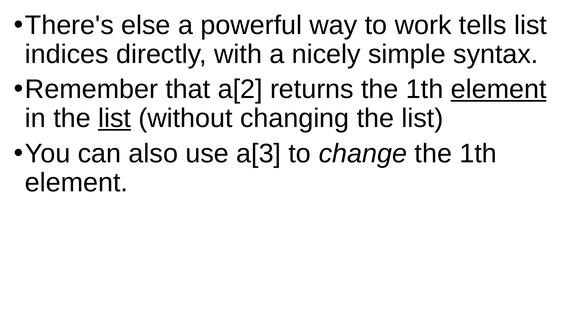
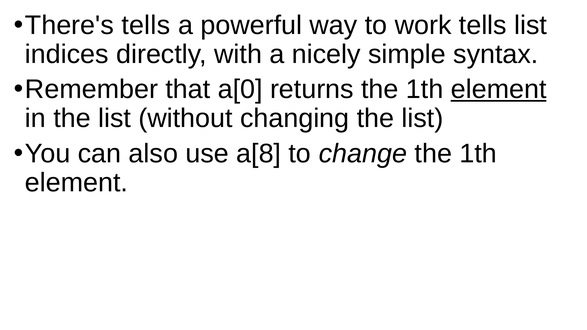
There's else: else -> tells
a[2: a[2 -> a[0
list at (115, 118) underline: present -> none
a[3: a[3 -> a[8
